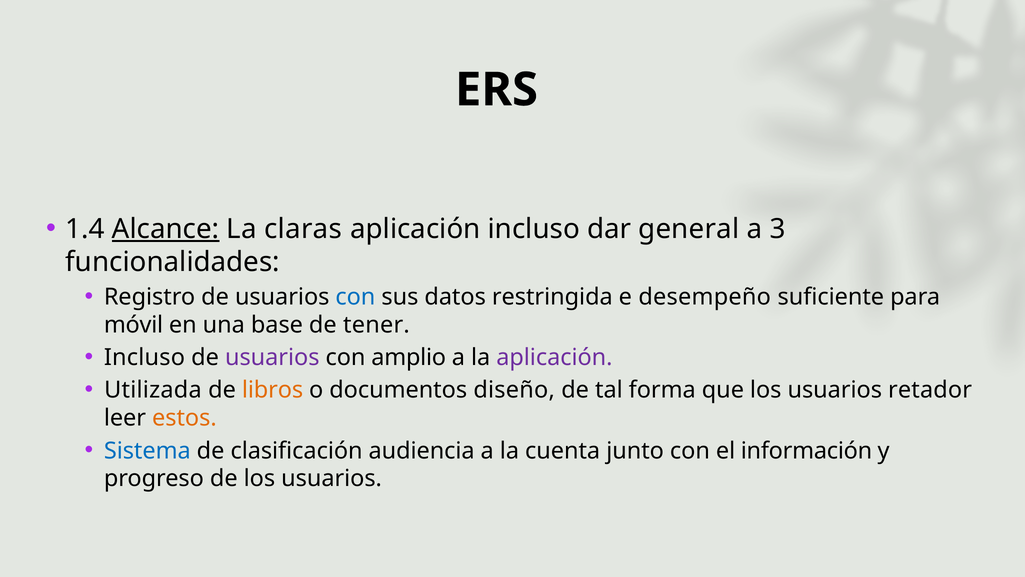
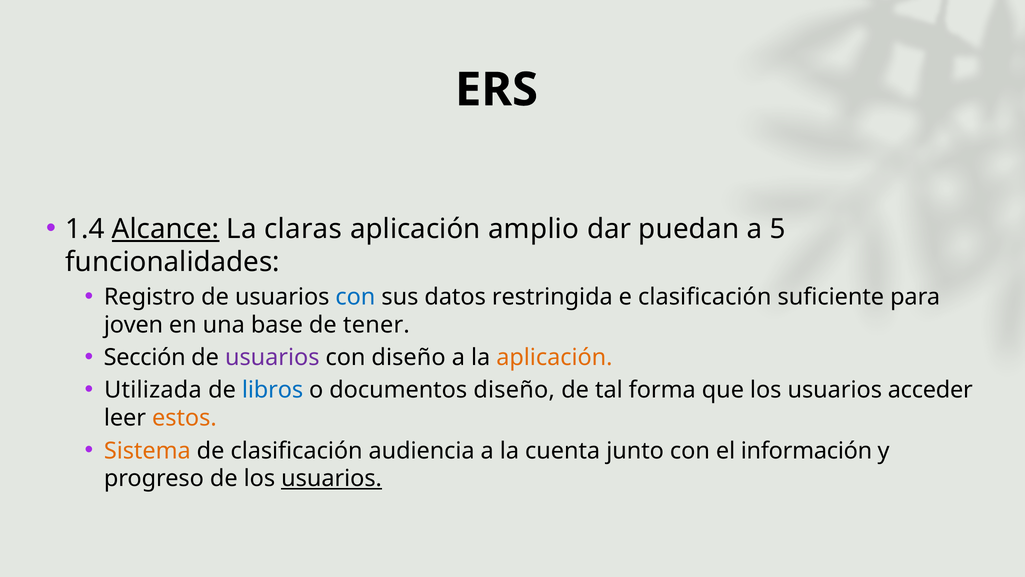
aplicación incluso: incluso -> amplio
general: general -> puedan
3: 3 -> 5
e desempeño: desempeño -> clasificación
móvil: móvil -> joven
Incluso at (144, 357): Incluso -> Sección
con amplio: amplio -> diseño
aplicación at (554, 357) colour: purple -> orange
libros colour: orange -> blue
retador: retador -> acceder
Sistema colour: blue -> orange
usuarios at (332, 478) underline: none -> present
